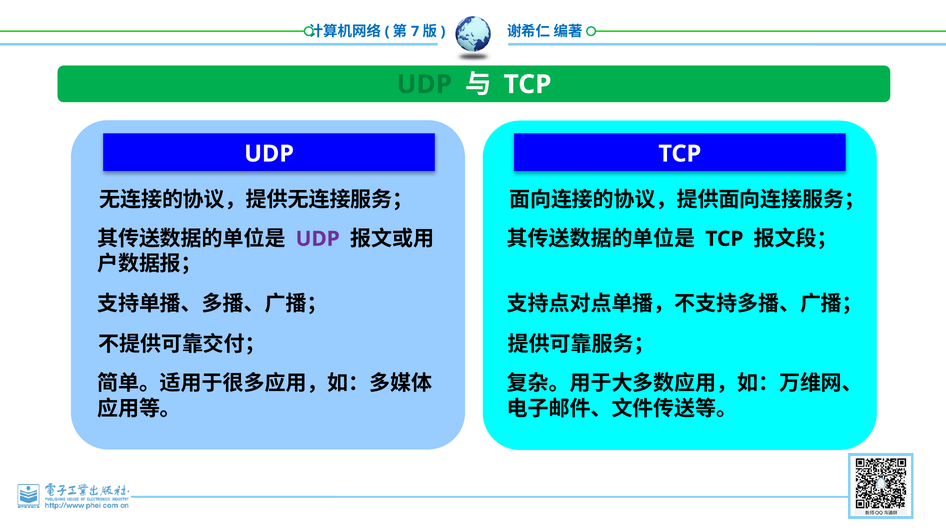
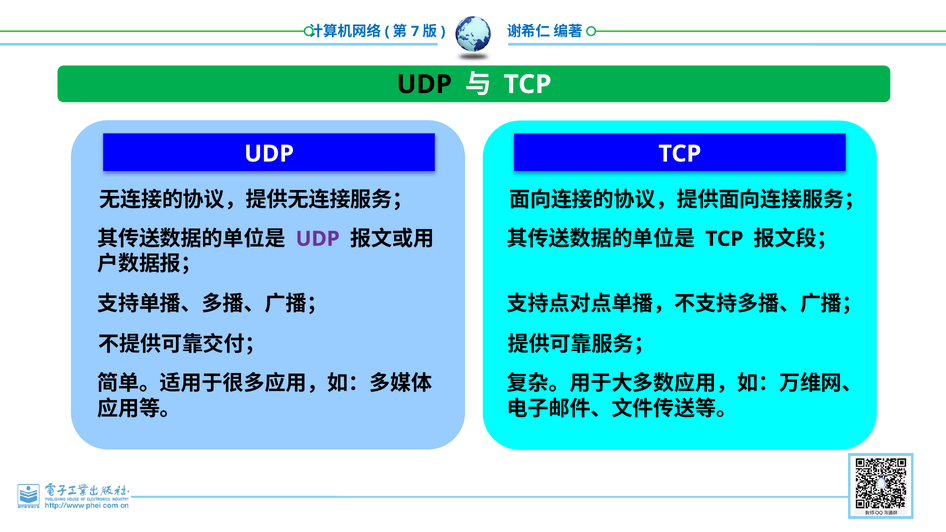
UDP at (424, 84) colour: green -> black
